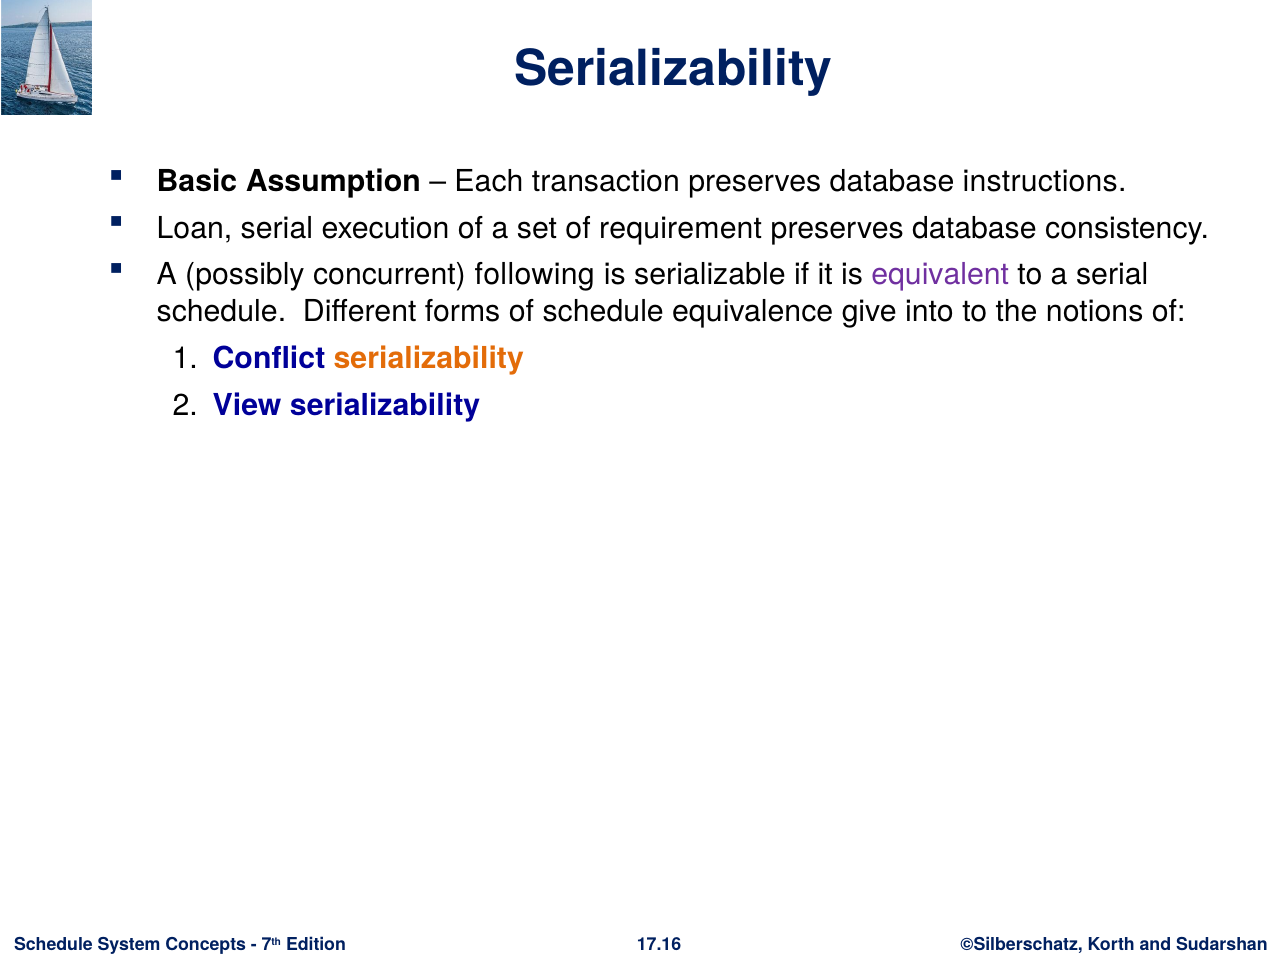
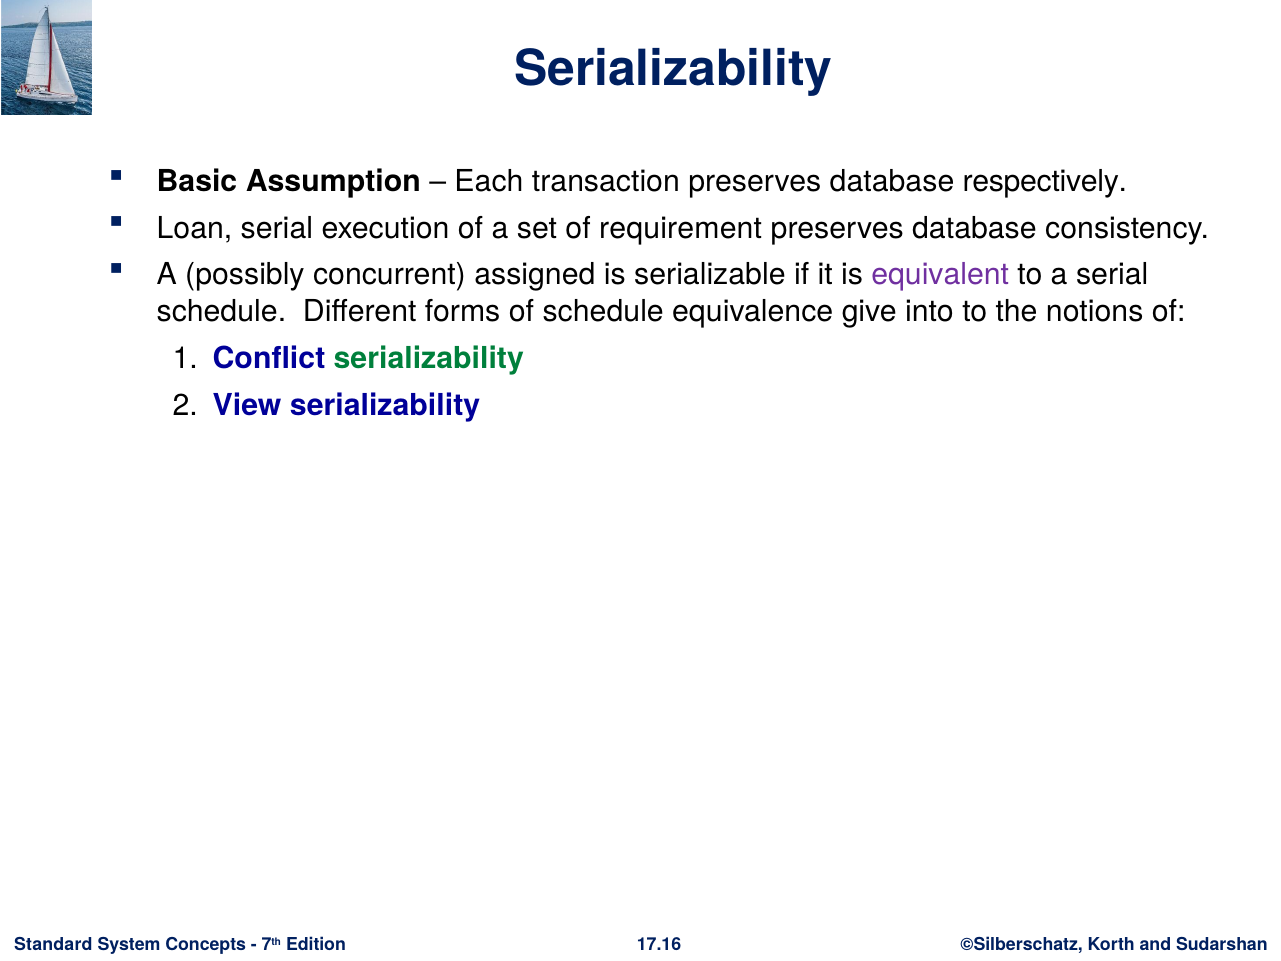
instructions: instructions -> respectively
following: following -> assigned
serializability at (429, 358) colour: orange -> green
Schedule at (53, 945): Schedule -> Standard
